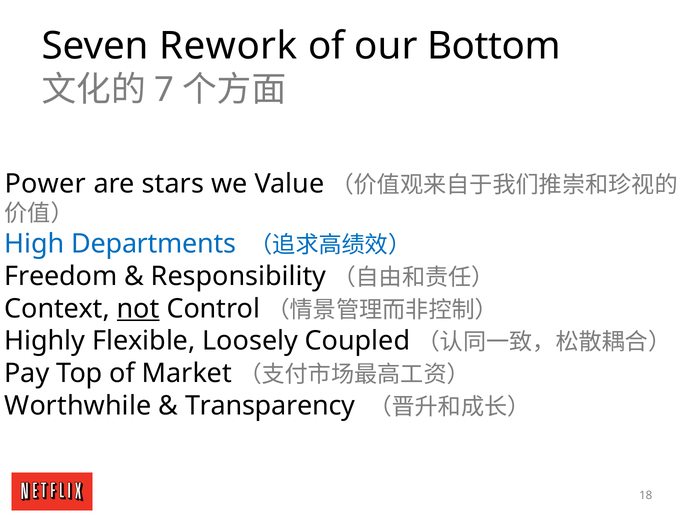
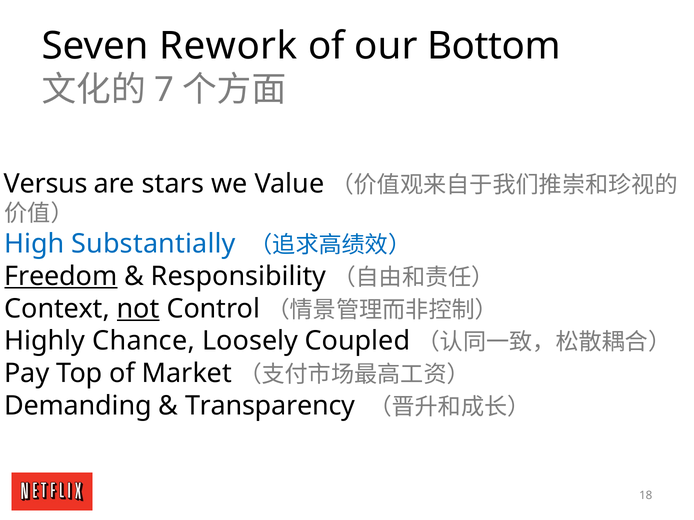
Power: Power -> Versus
Departments: Departments -> Substantially
Freedom underline: none -> present
Flexible: Flexible -> Chance
Worthwhile: Worthwhile -> Demanding
